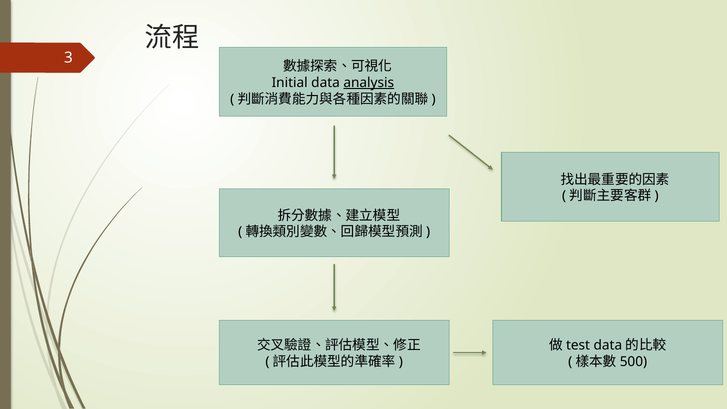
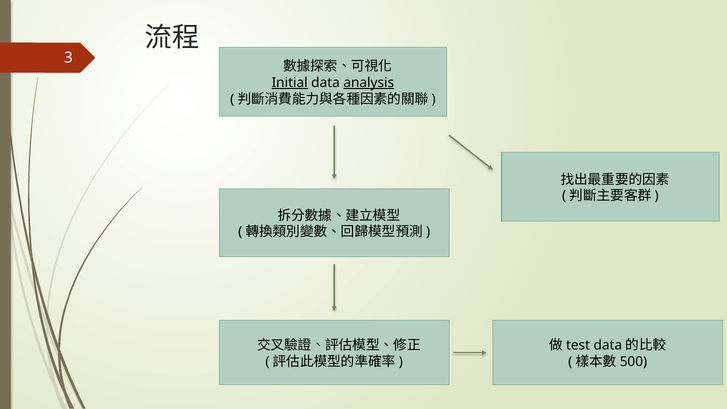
Initial underline: none -> present
